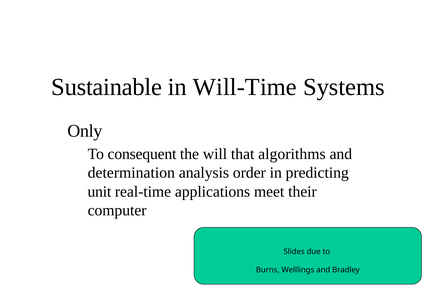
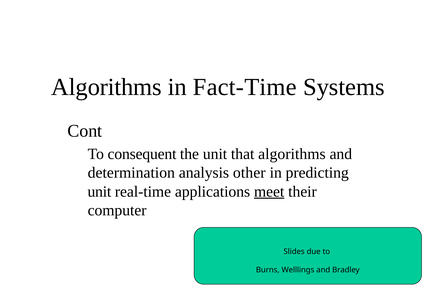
Sustainable at (107, 87): Sustainable -> Algorithms
Will-Time: Will-Time -> Fact-Time
Only: Only -> Cont
the will: will -> unit
order: order -> other
meet underline: none -> present
